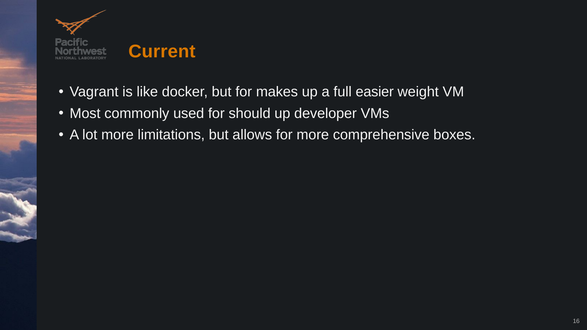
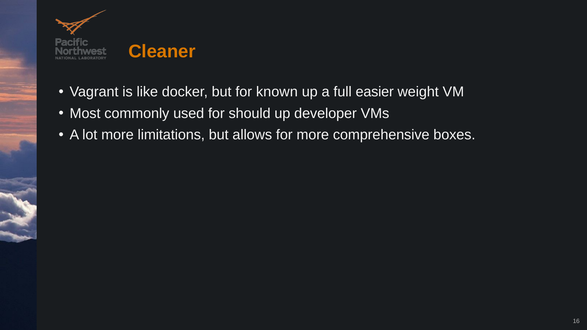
Current: Current -> Cleaner
makes: makes -> known
